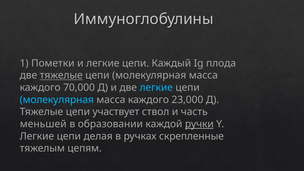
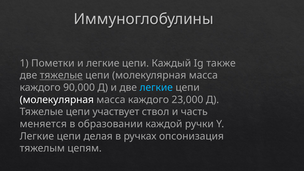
плода: плода -> также
70,000: 70,000 -> 90,000
молекулярная at (57, 100) colour: light blue -> white
меньшей: меньшей -> меняется
ручки underline: present -> none
скрепленные: скрепленные -> опсонизация
